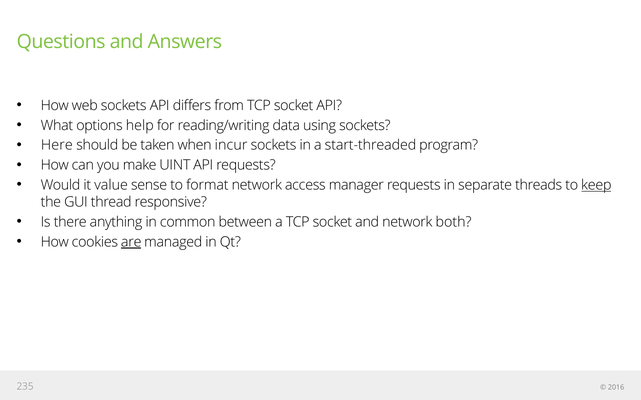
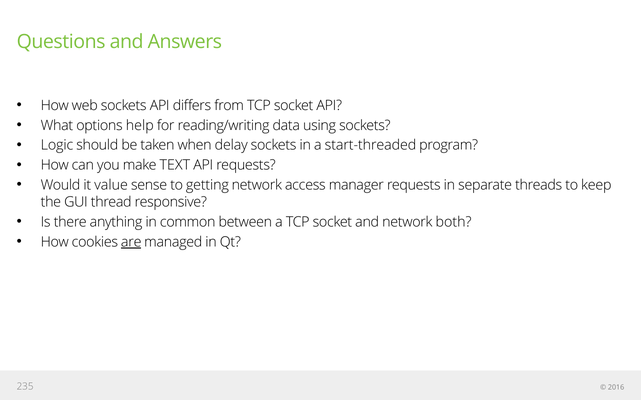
Here: Here -> Logic
incur: incur -> delay
UINT: UINT -> TEXT
format: format -> getting
keep underline: present -> none
